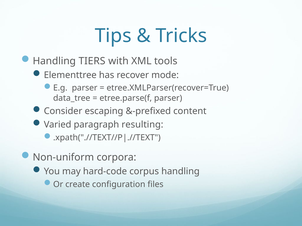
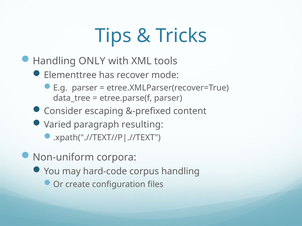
TIERS: TIERS -> ONLY
